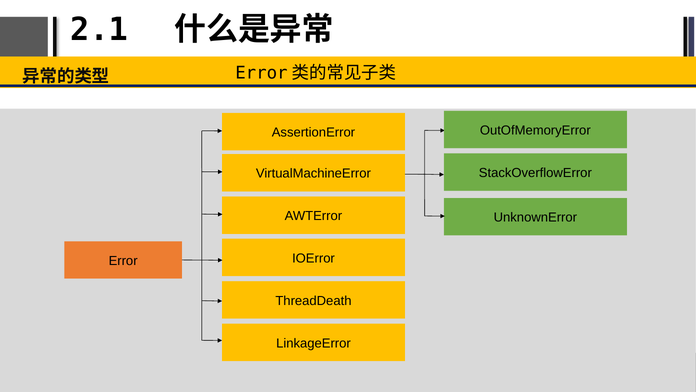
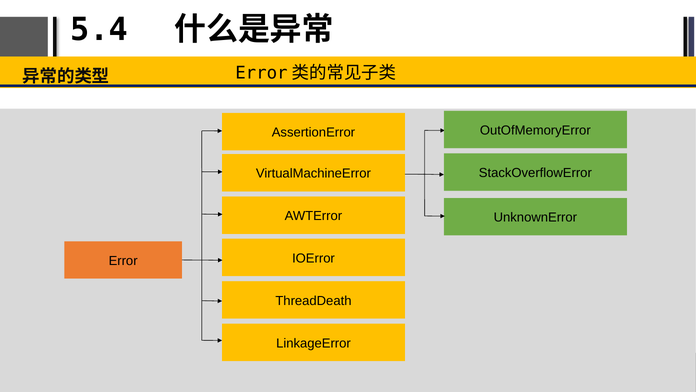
2.1: 2.1 -> 5.4
